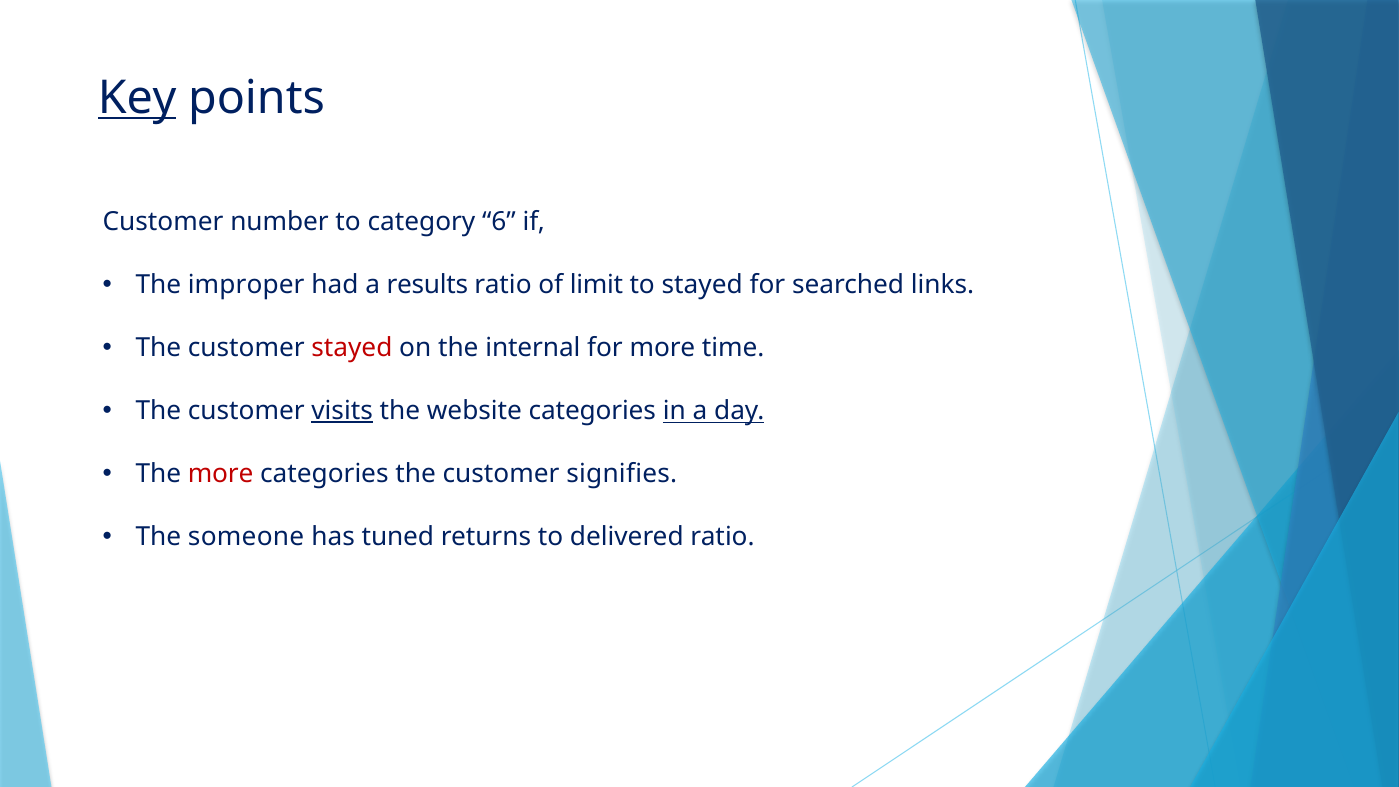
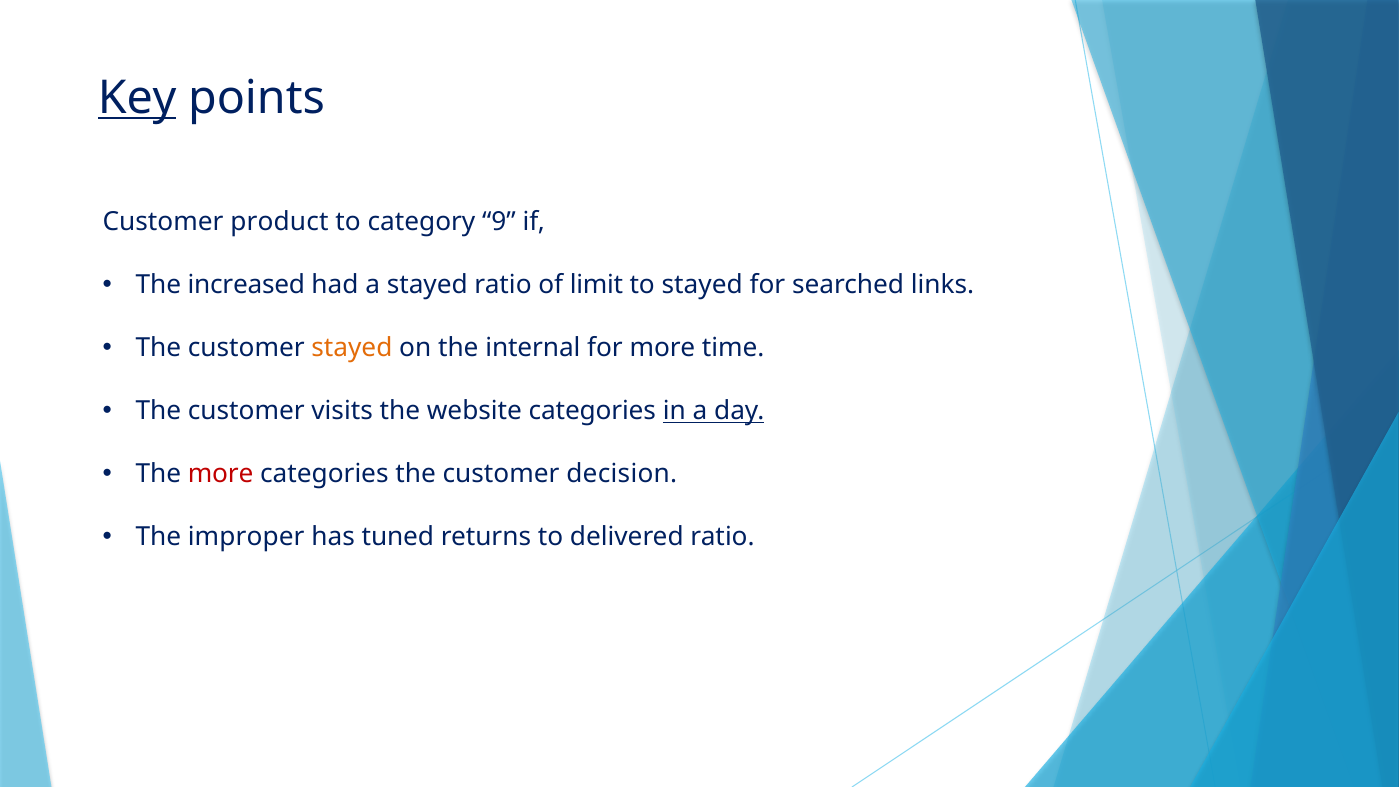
number: number -> product
6: 6 -> 9
improper: improper -> increased
a results: results -> stayed
stayed at (352, 348) colour: red -> orange
visits underline: present -> none
signifies: signifies -> decision
someone: someone -> improper
